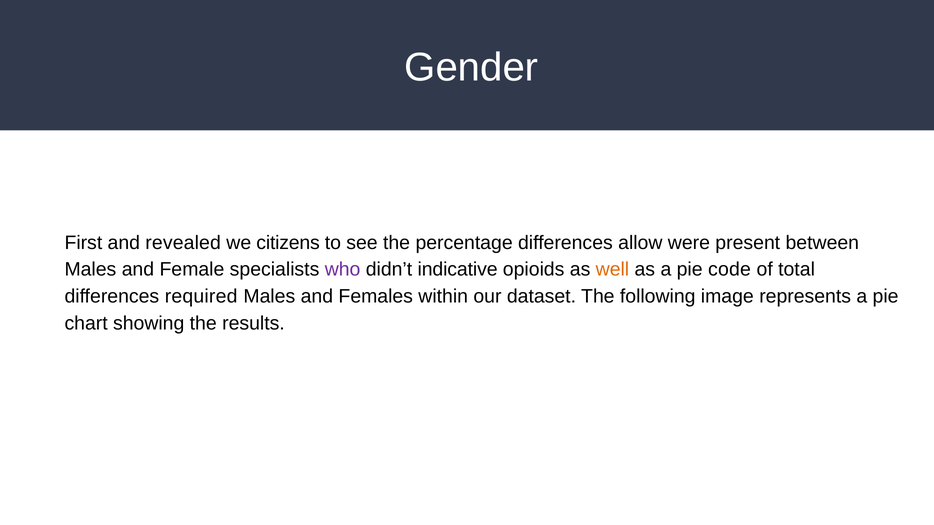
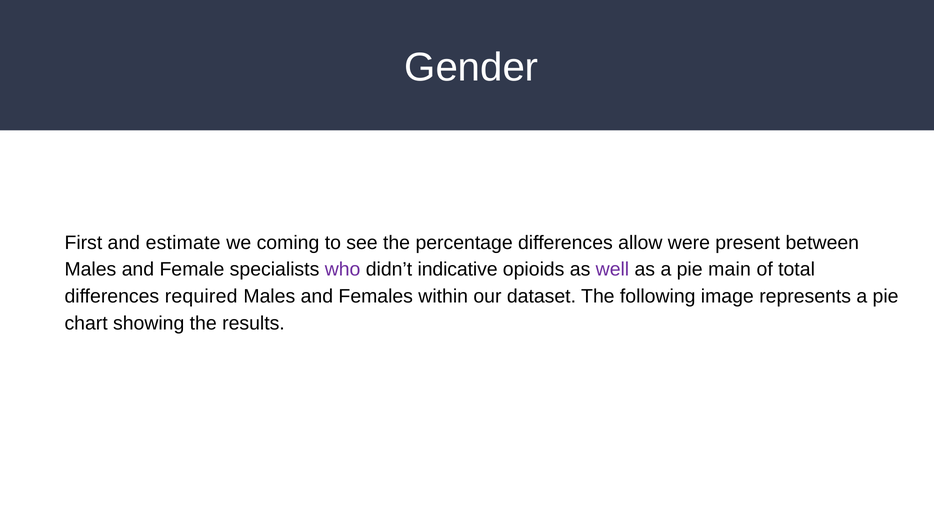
revealed: revealed -> estimate
citizens: citizens -> coming
well colour: orange -> purple
code: code -> main
